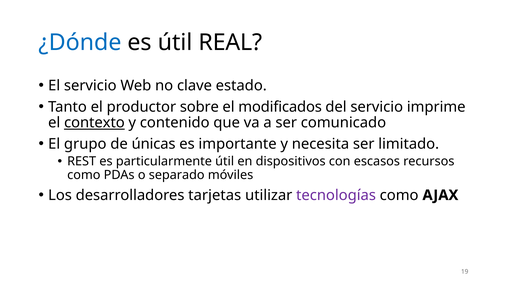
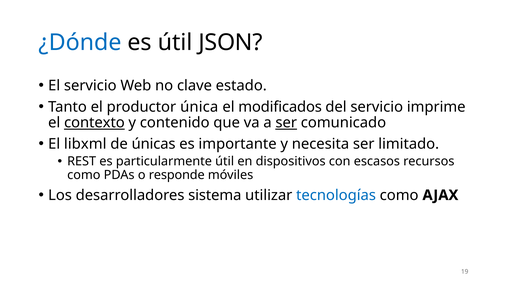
REAL: REAL -> JSON
sobre: sobre -> única
ser at (286, 123) underline: none -> present
grupo: grupo -> libxml
separado: separado -> responde
tarjetas: tarjetas -> sistema
tecnologías colour: purple -> blue
